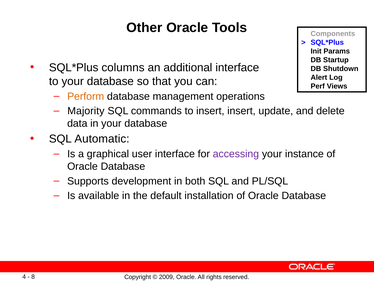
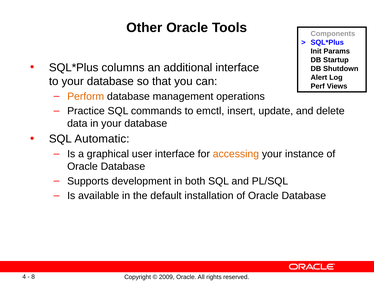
Majority: Majority -> Practice
to insert: insert -> emctl
accessing colour: purple -> orange
